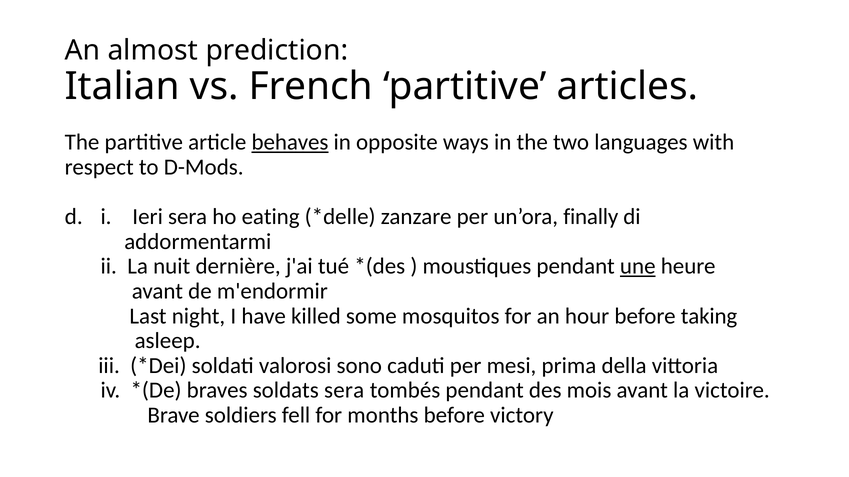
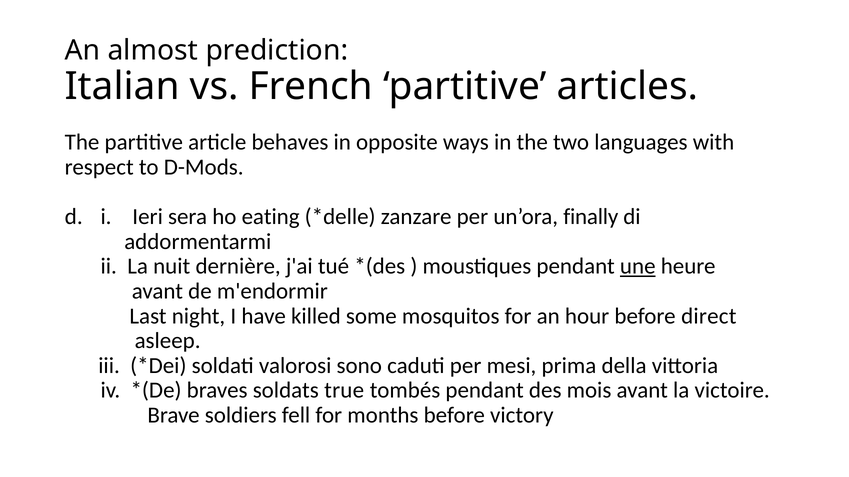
behaves underline: present -> none
taking: taking -> direct
soldats sera: sera -> true
